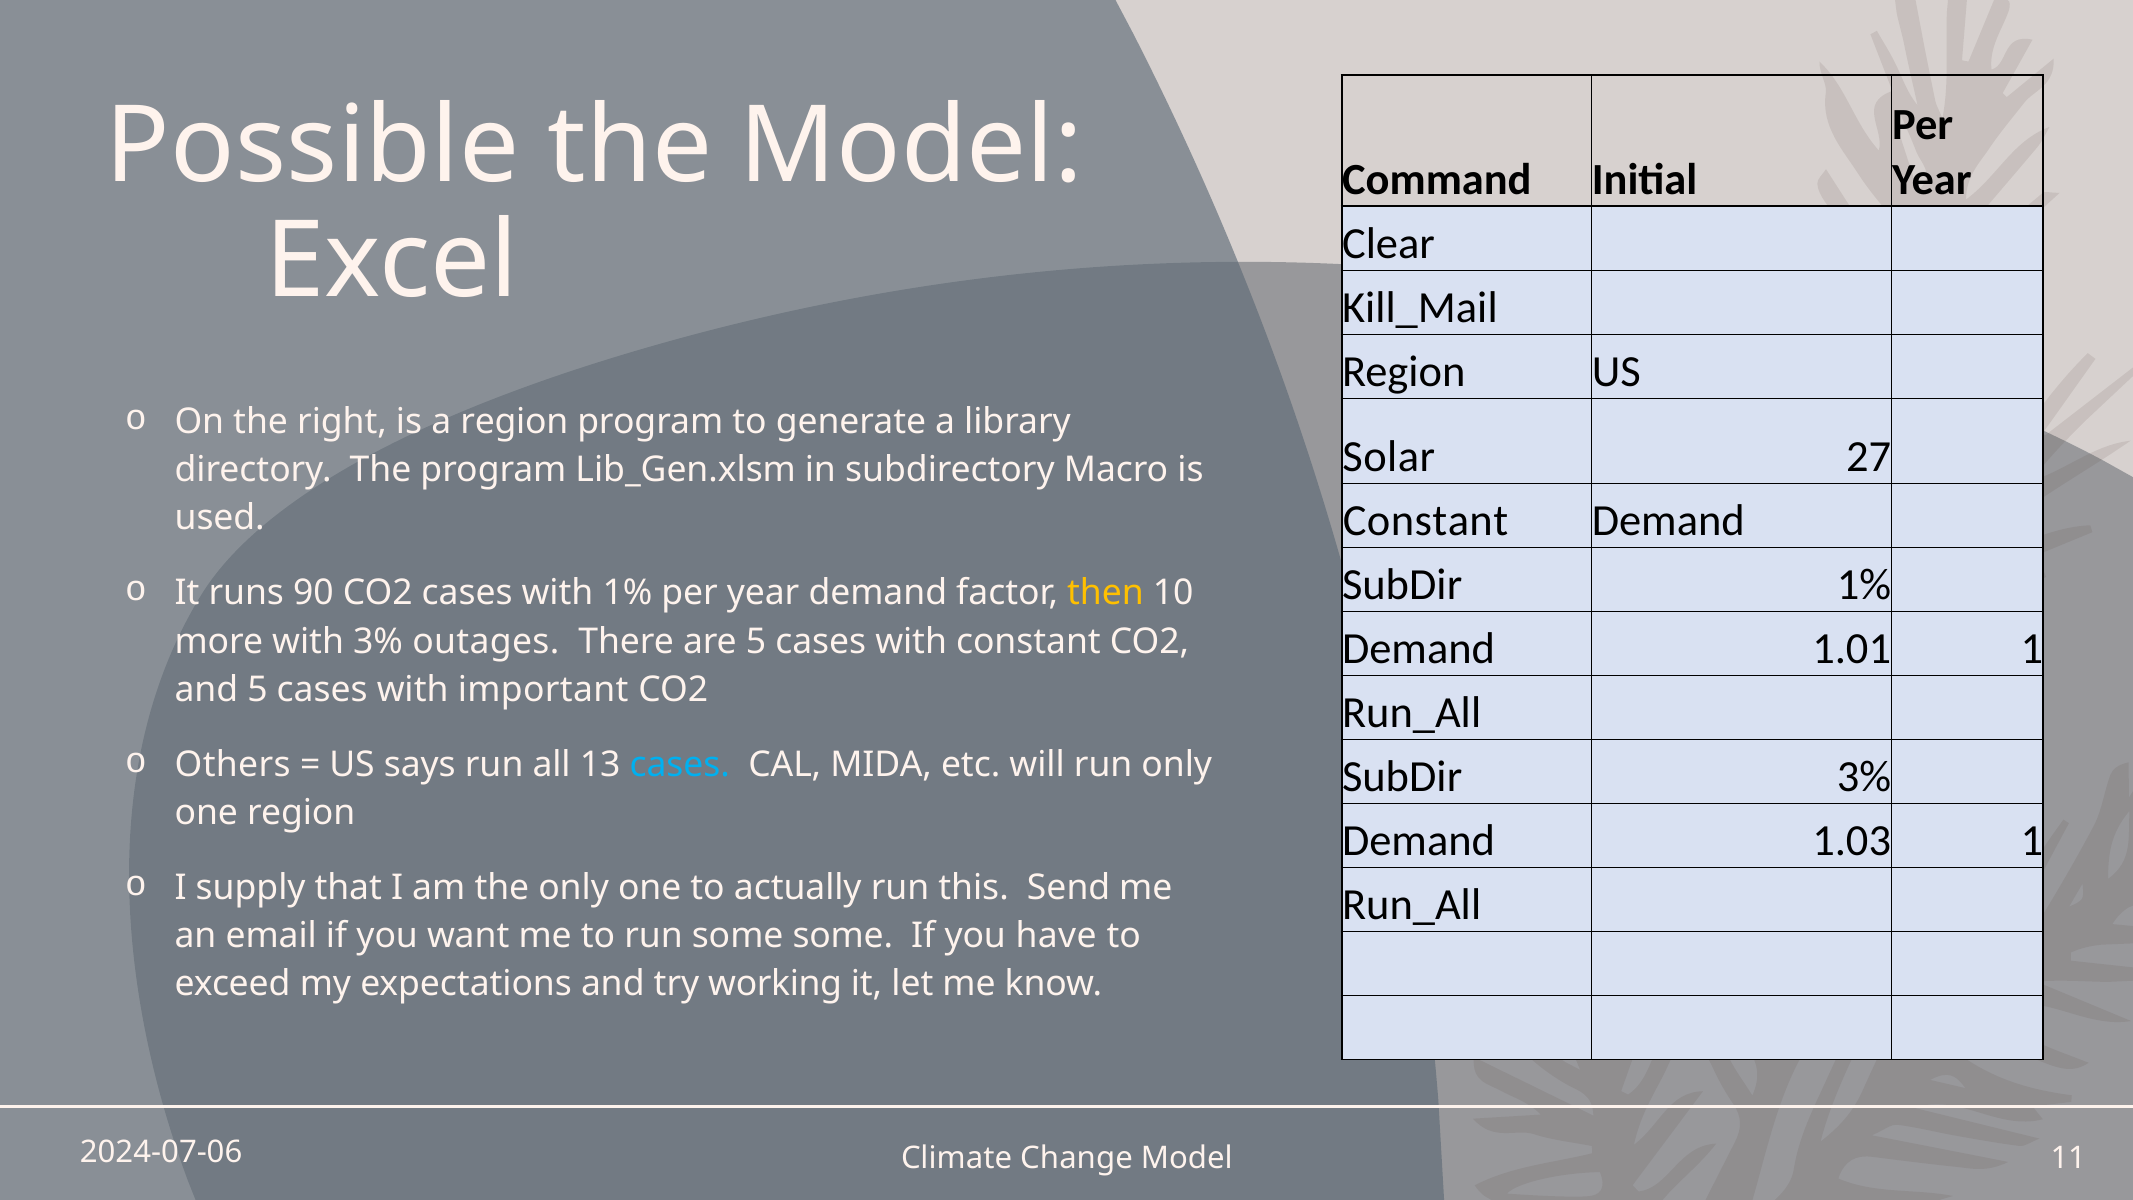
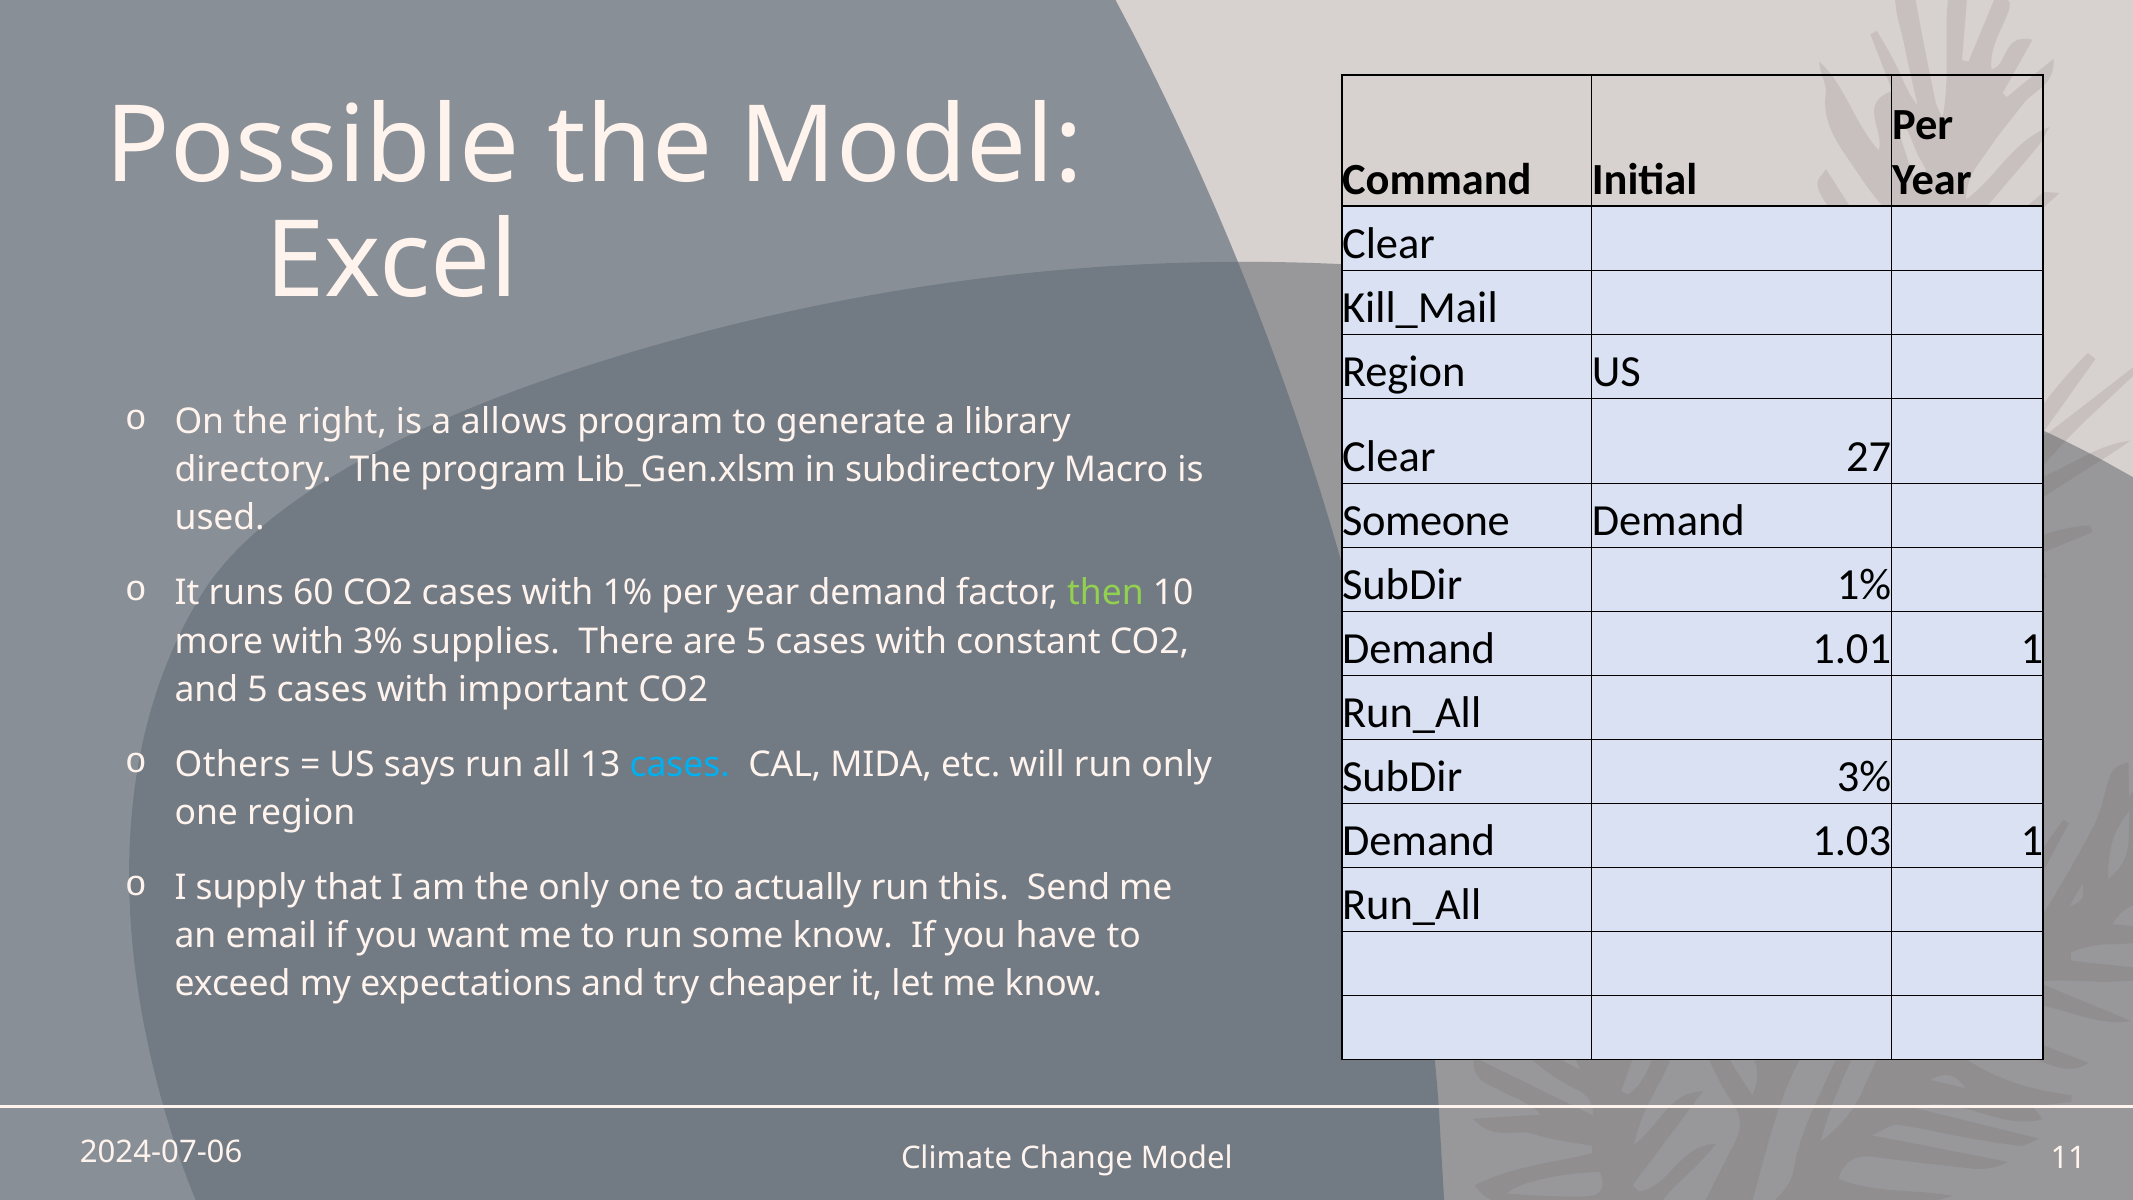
a region: region -> allows
Solar at (1389, 456): Solar -> Clear
Constant at (1425, 520): Constant -> Someone
90: 90 -> 60
then colour: yellow -> light green
outages: outages -> supplies
some some: some -> know
working: working -> cheaper
